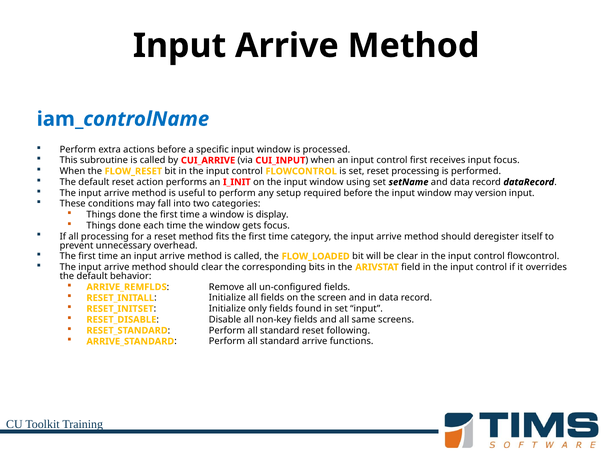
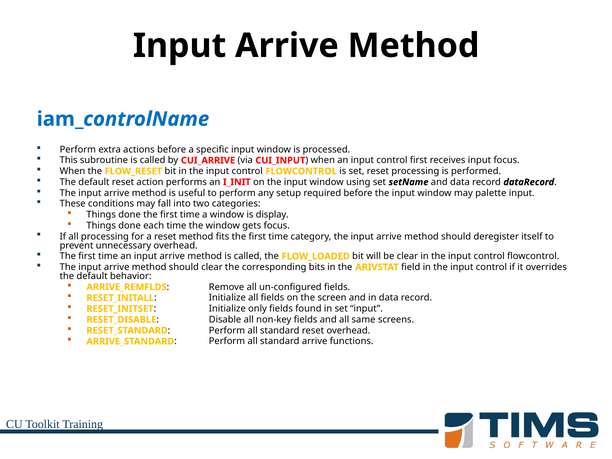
version: version -> palette
reset following: following -> overhead
